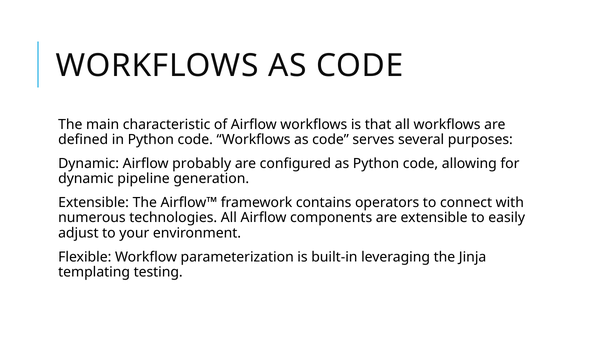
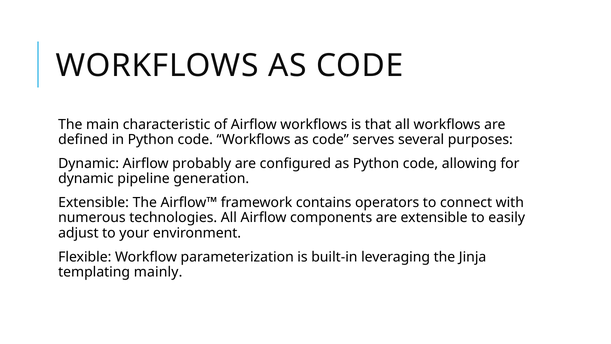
testing: testing -> mainly
